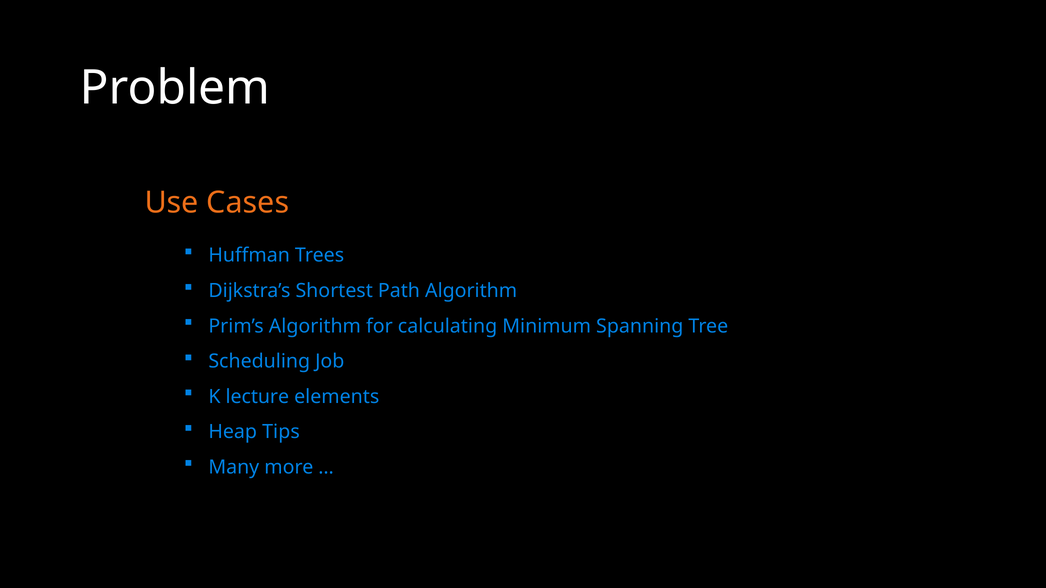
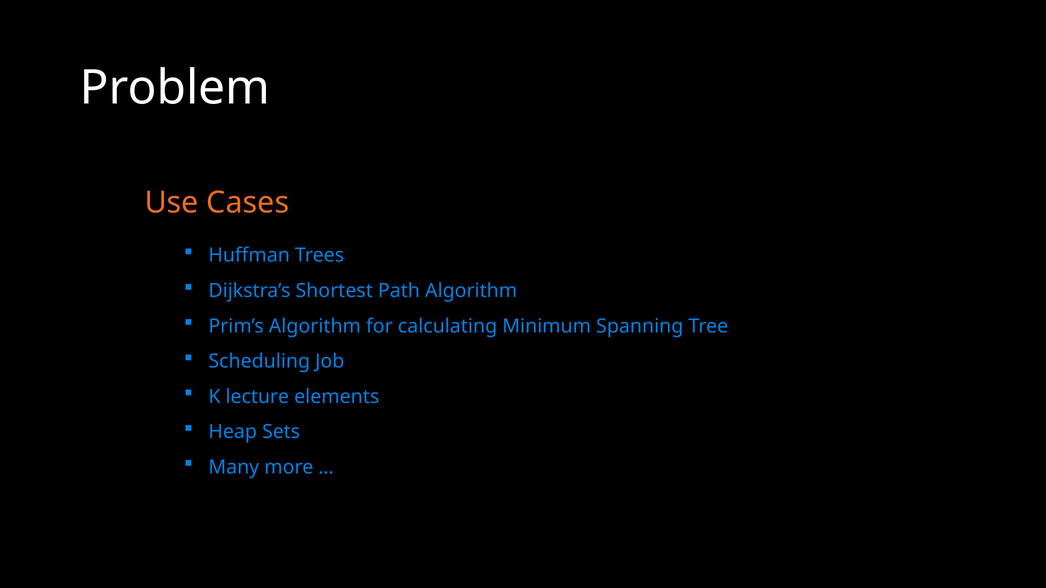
Tips: Tips -> Sets
